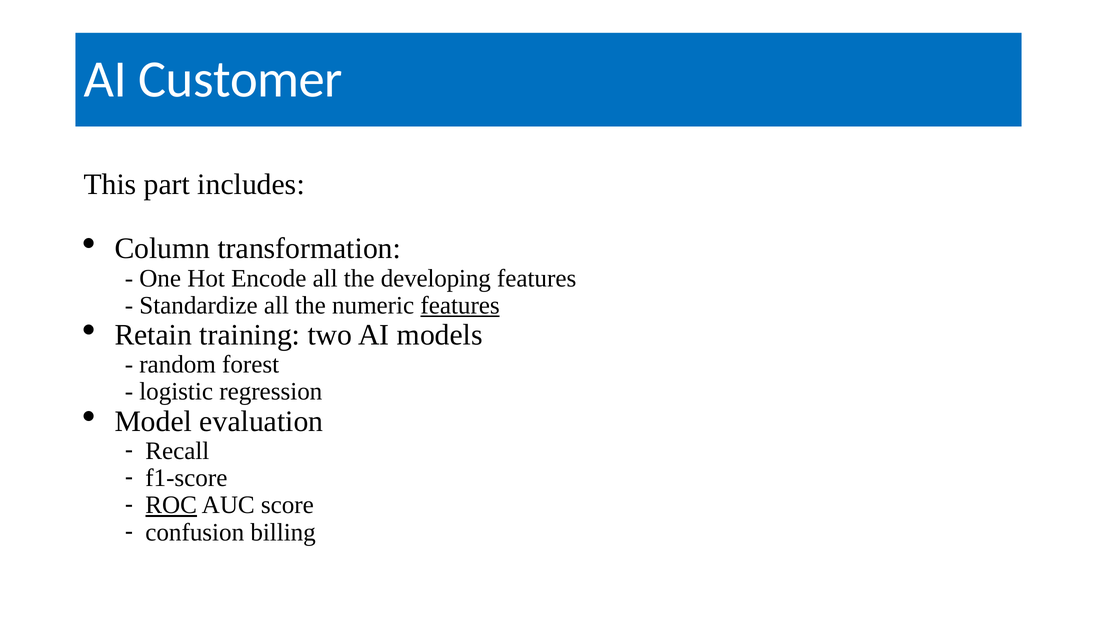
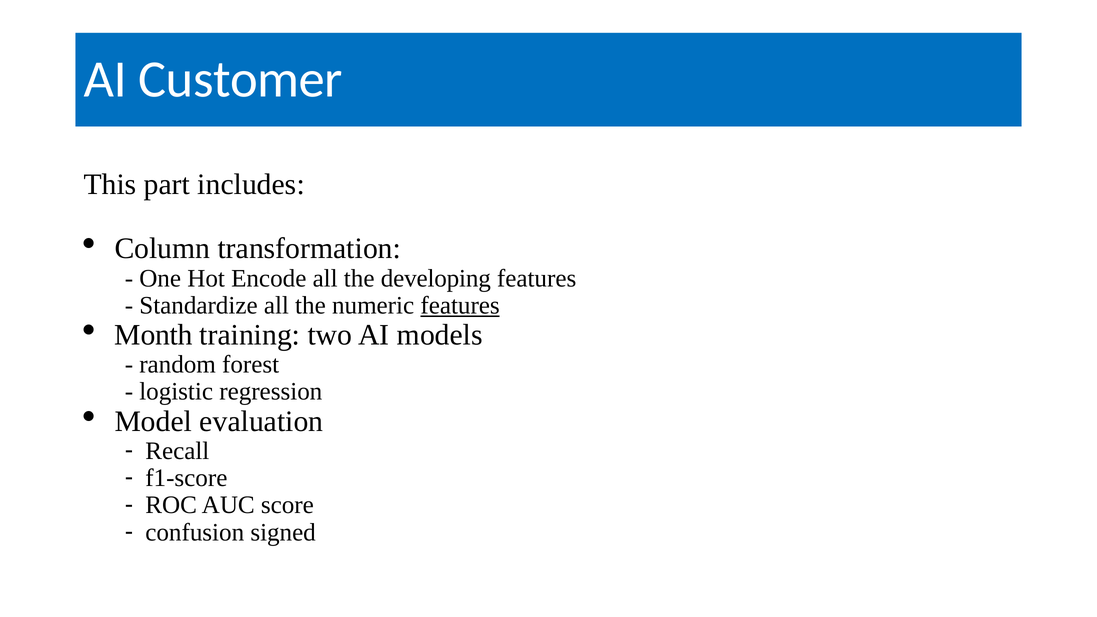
Retain: Retain -> Month
ROC underline: present -> none
billing: billing -> signed
